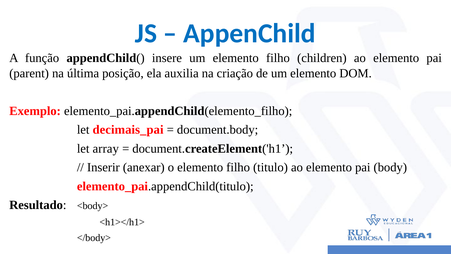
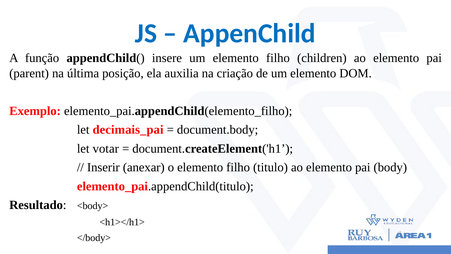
array: array -> votar
